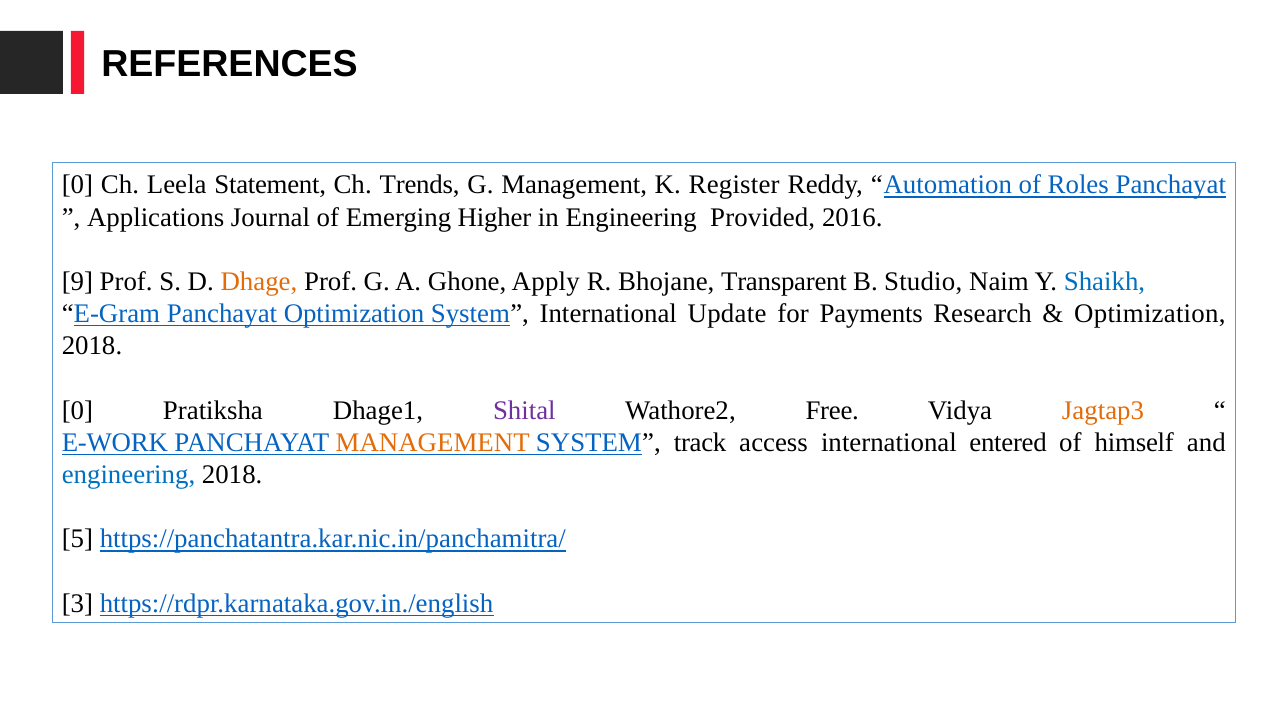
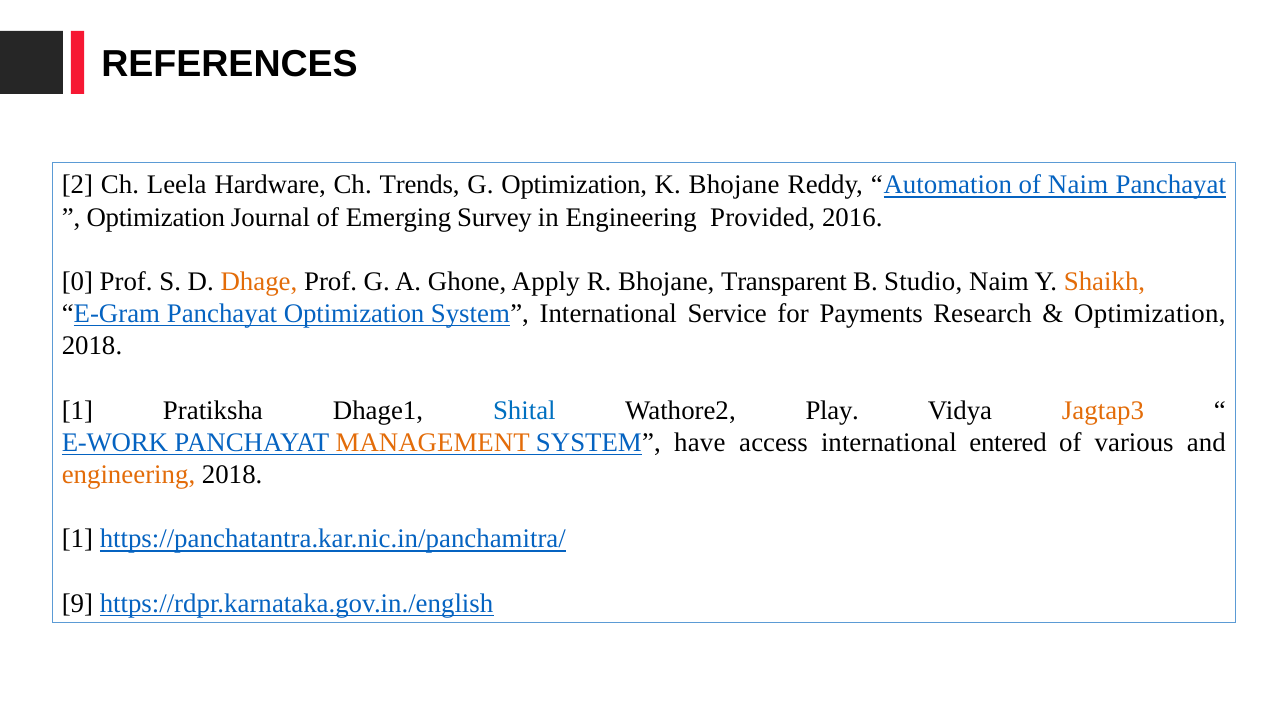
0 at (77, 185): 0 -> 2
Statement: Statement -> Hardware
G Management: Management -> Optimization
K Register: Register -> Bhojane
of Roles: Roles -> Naim
Applications at (156, 217): Applications -> Optimization
Higher: Higher -> Survey
9: 9 -> 0
Shaikh colour: blue -> orange
Update: Update -> Service
0 at (77, 411): 0 -> 1
Shital colour: purple -> blue
Free: Free -> Play
track: track -> have
himself: himself -> various
engineering at (129, 475) colour: blue -> orange
5 at (77, 540): 5 -> 1
3: 3 -> 9
